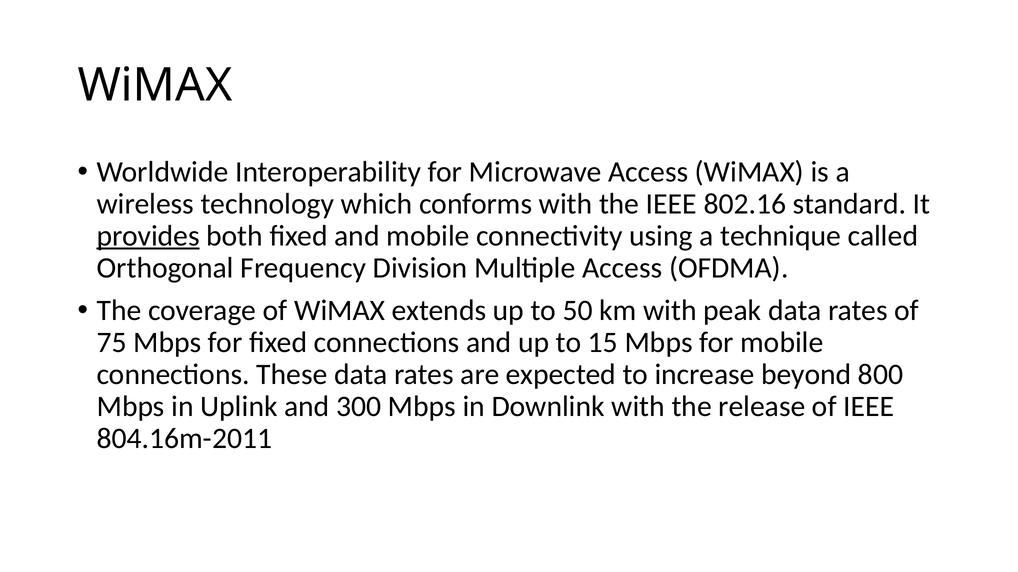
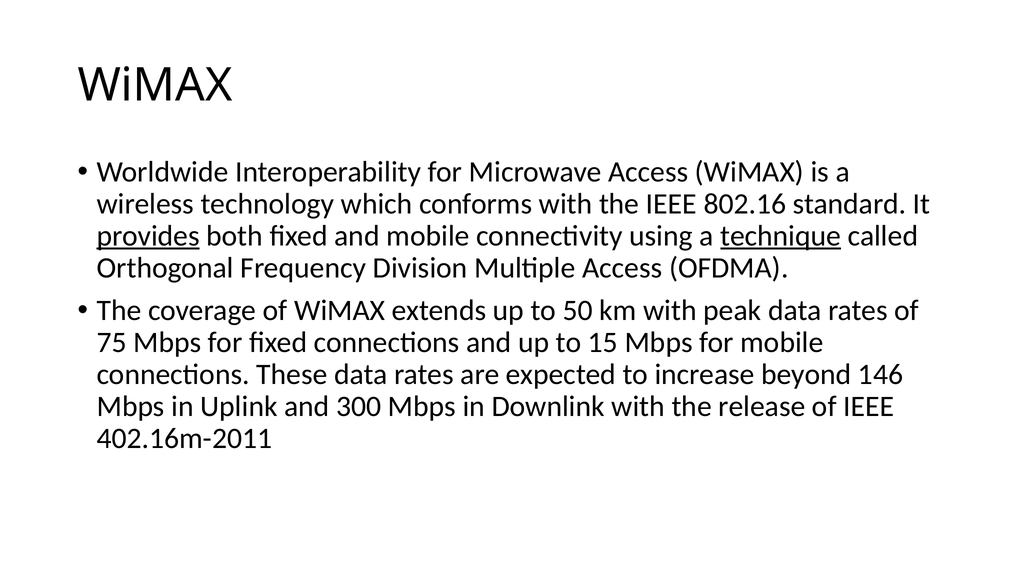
technique underline: none -> present
800: 800 -> 146
804.16m-2011: 804.16m-2011 -> 402.16m-2011
